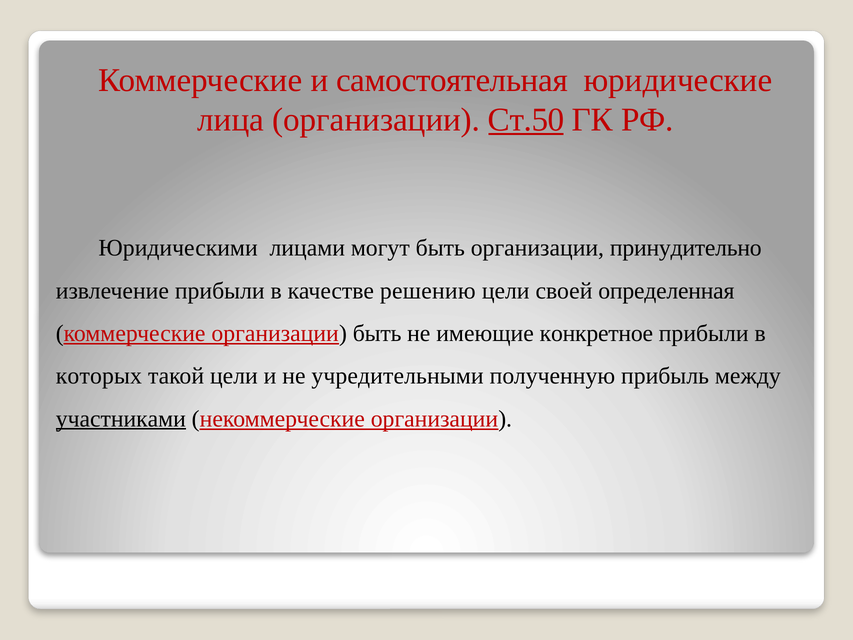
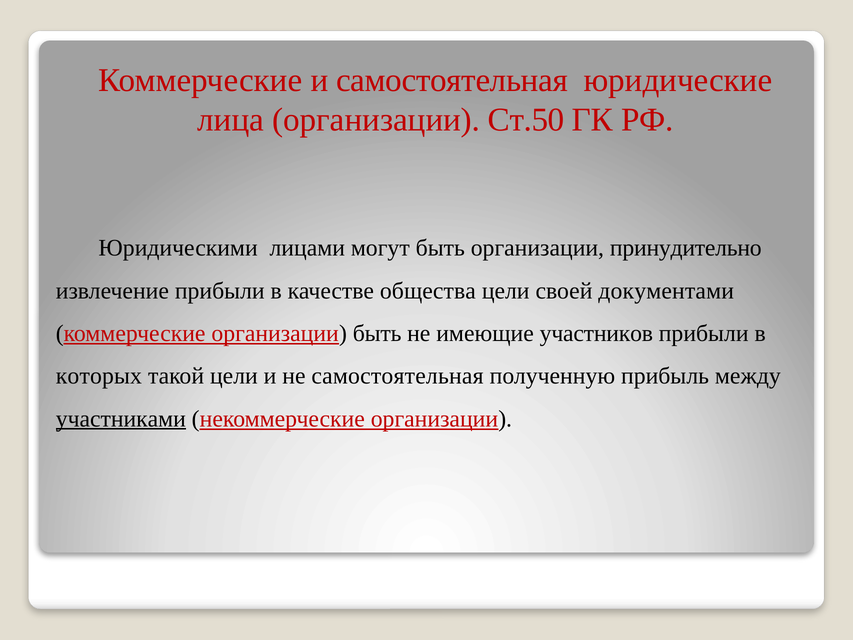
Ст.50 underline: present -> none
решению: решению -> общества
определенная: определенная -> документами
конкретное: конкретное -> участников
не учредительными: учредительными -> самостоятельная
